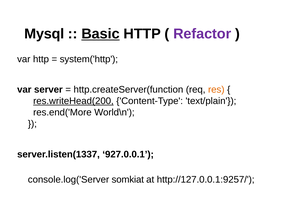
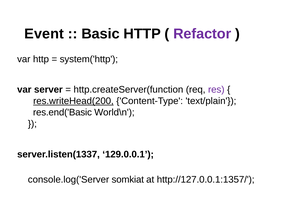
Mysql: Mysql -> Event
Basic underline: present -> none
res colour: orange -> purple
res.end('More: res.end('More -> res.end('Basic
927.0.0.1: 927.0.0.1 -> 129.0.0.1
http://127.0.0.1:9257/: http://127.0.0.1:9257/ -> http://127.0.0.1:1357/
